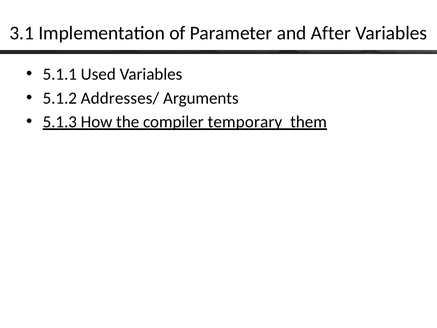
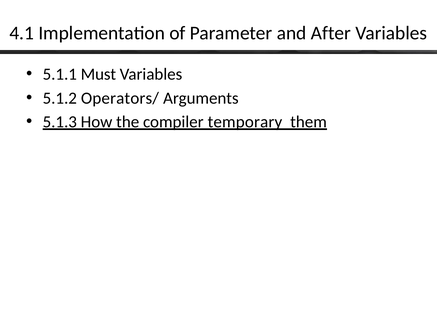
3.1: 3.1 -> 4.1
Used: Used -> Must
Addresses/: Addresses/ -> Operators/
